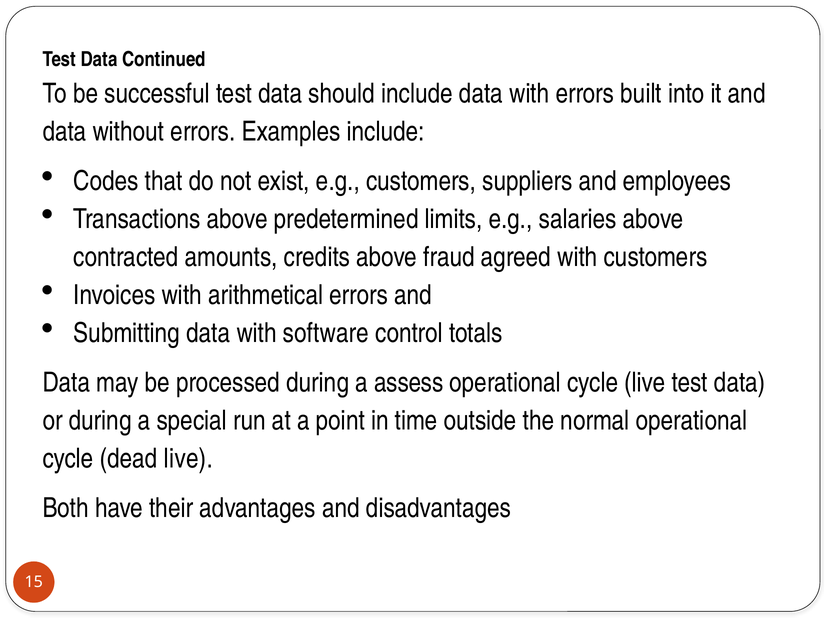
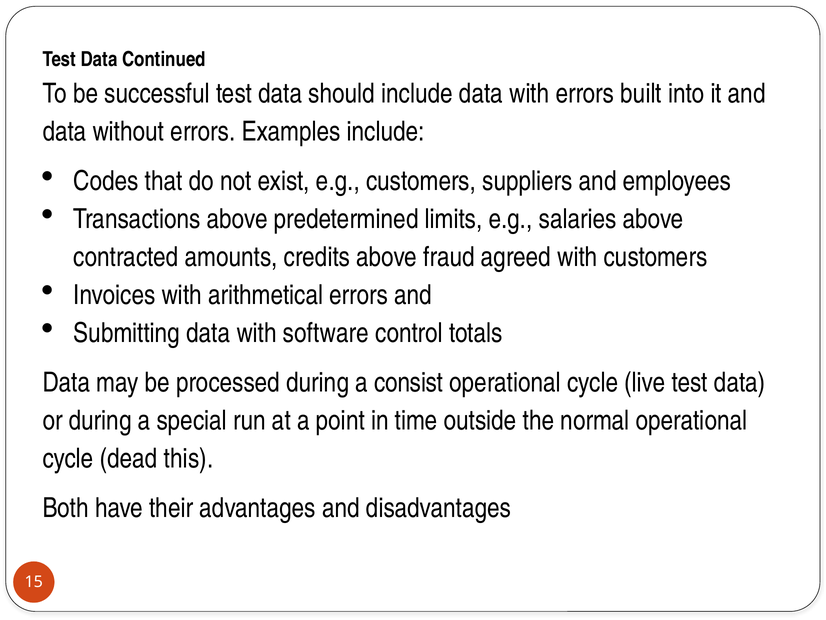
assess: assess -> consist
dead live: live -> this
